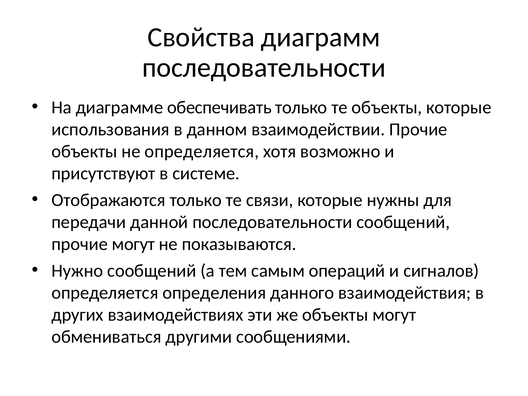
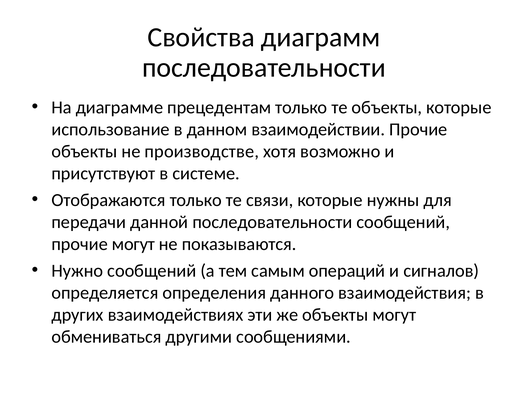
обеспечивать: обеспечивать -> прецедентам
использования: использования -> использование
не определяется: определяется -> производстве
